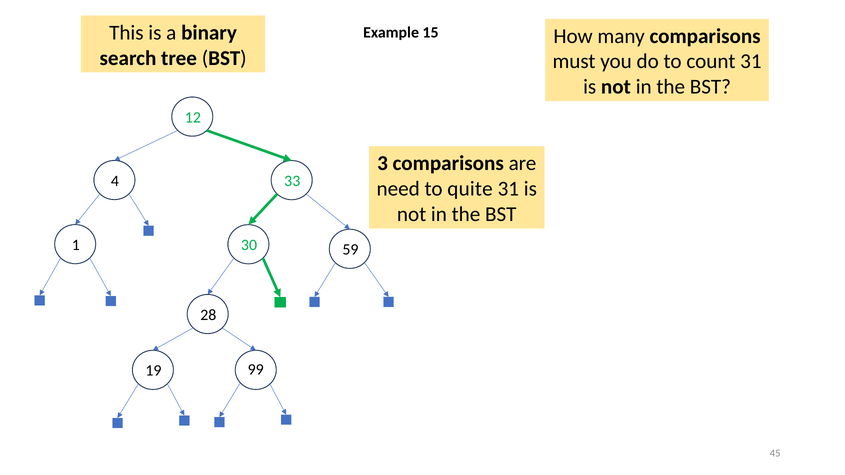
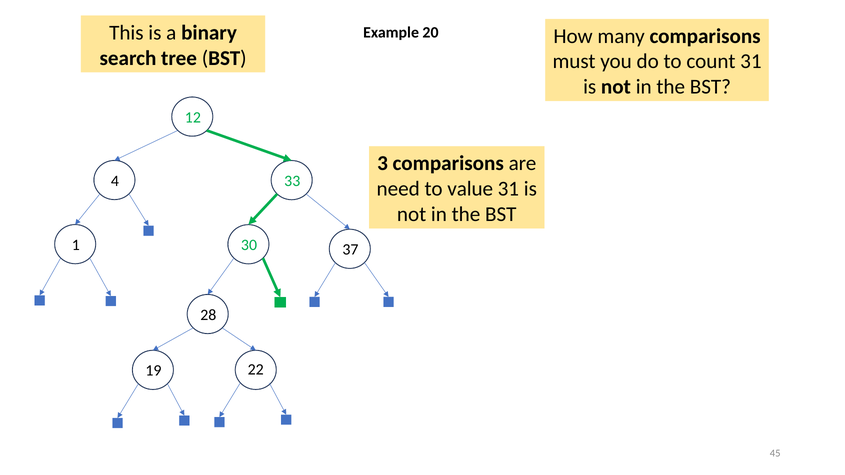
15: 15 -> 20
quite: quite -> value
59: 59 -> 37
99: 99 -> 22
